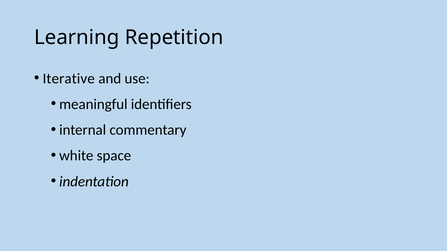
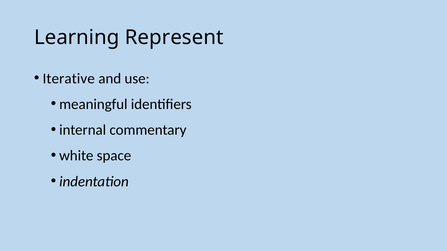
Repetition: Repetition -> Represent
